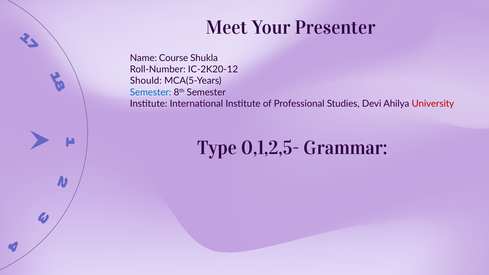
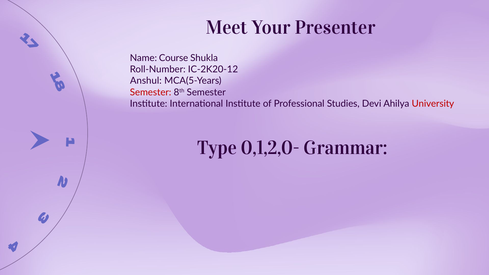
Should: Should -> Anshul
Semester at (151, 92) colour: blue -> red
0,1,2,5-: 0,1,2,5- -> 0,1,2,0-
